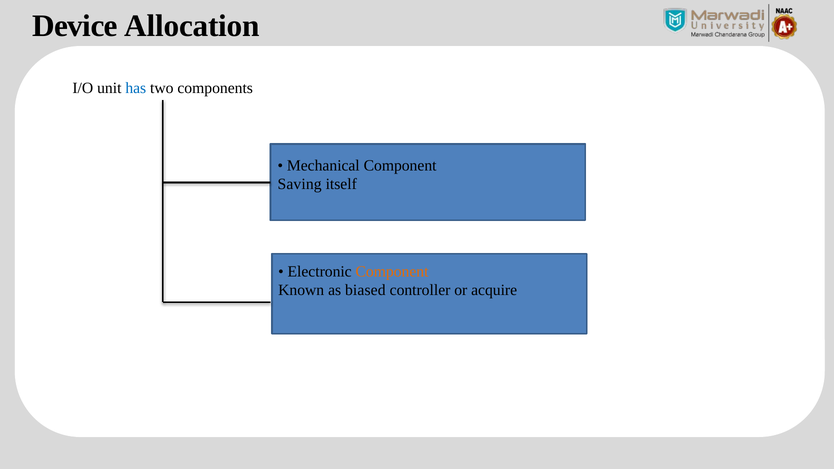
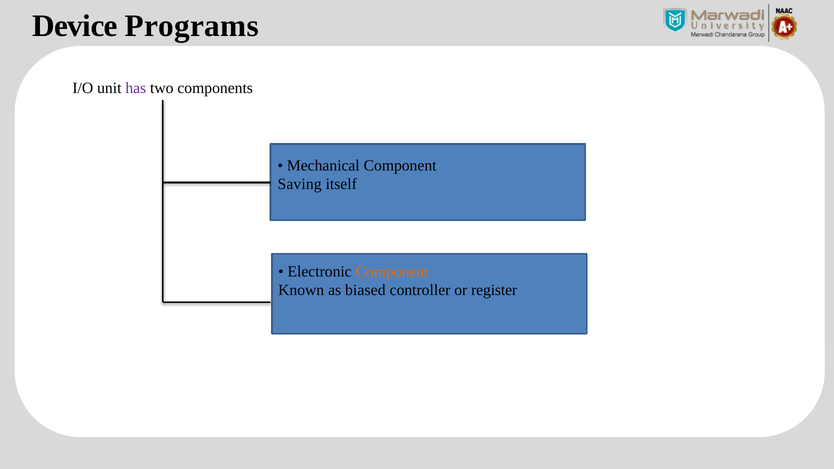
Allocation: Allocation -> Programs
has colour: blue -> purple
acquire: acquire -> register
